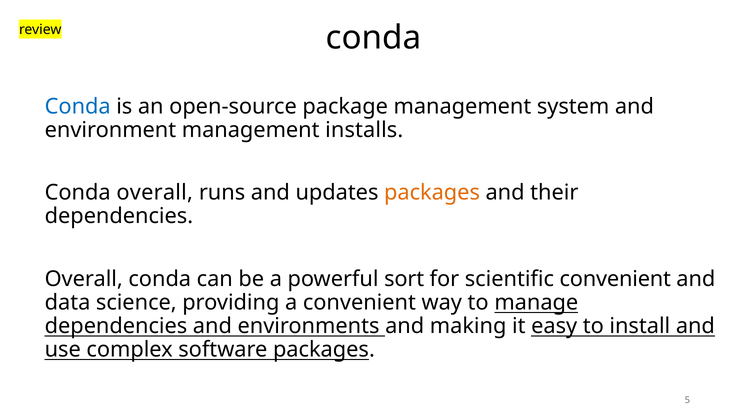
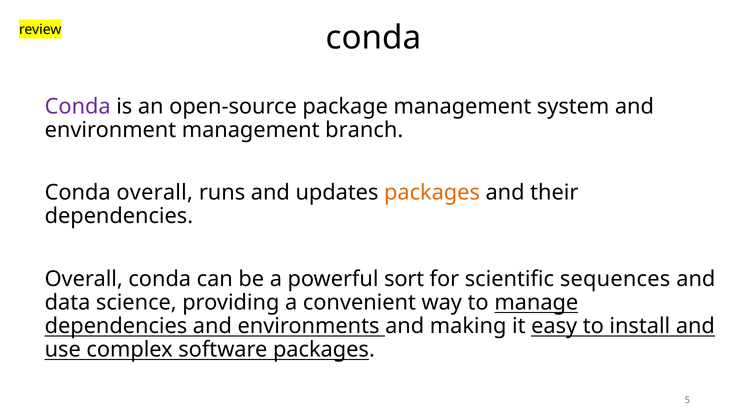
Conda at (78, 107) colour: blue -> purple
installs: installs -> branch
scientific convenient: convenient -> sequences
